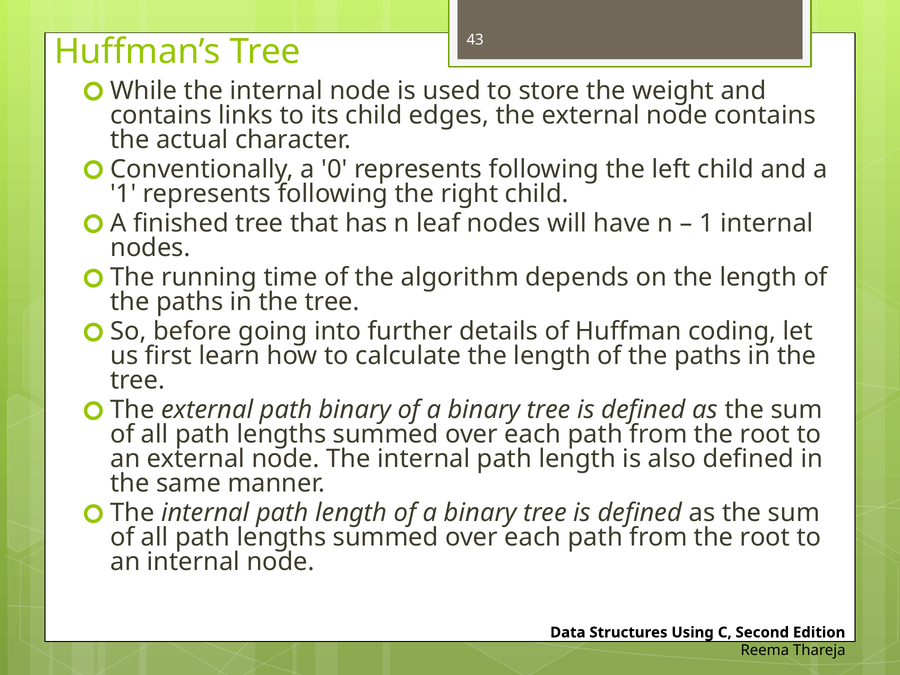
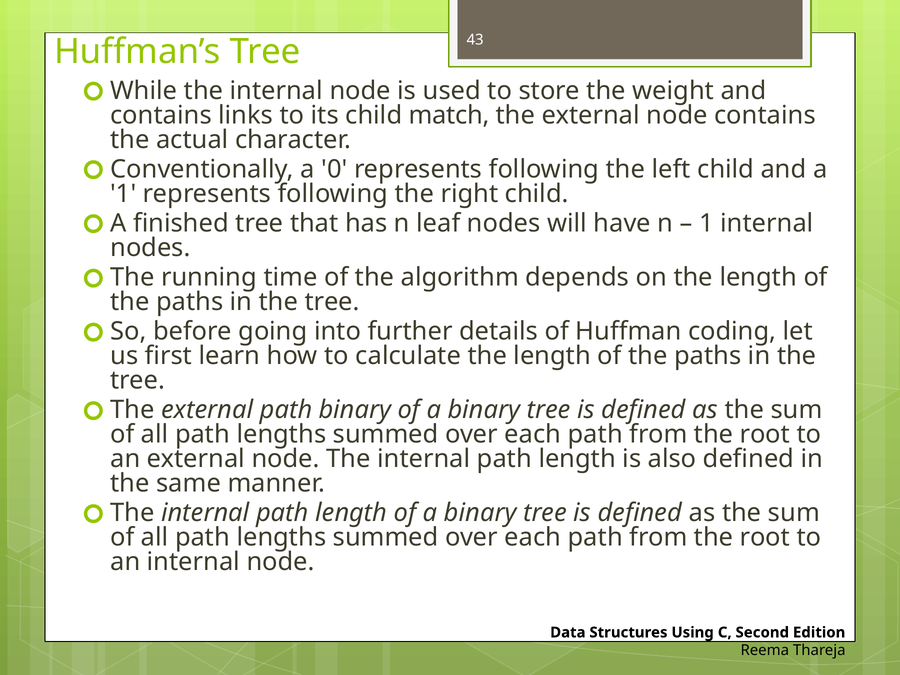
edges: edges -> match
